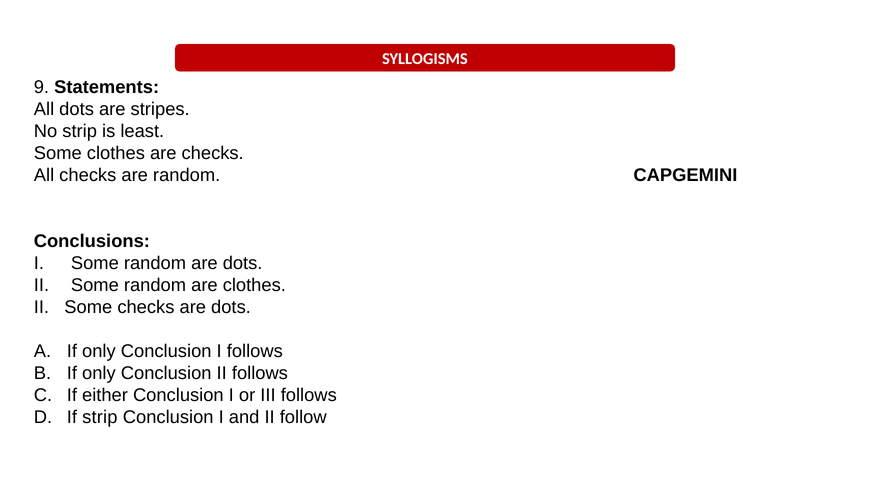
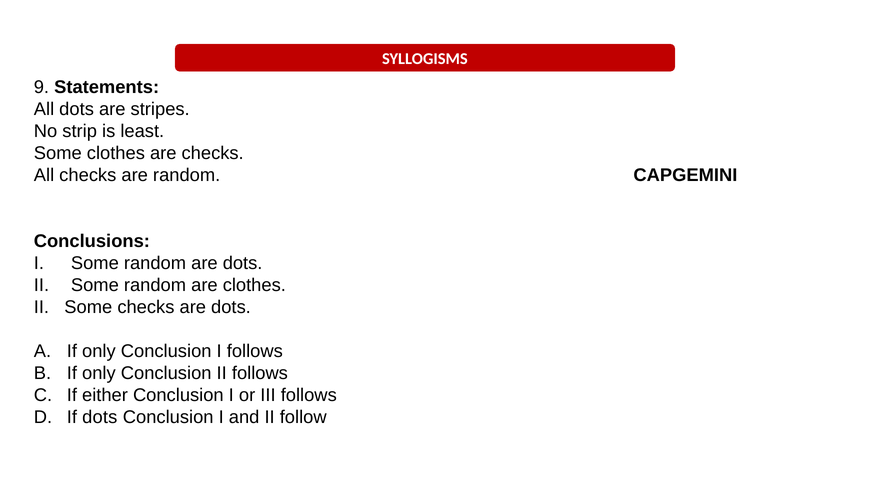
If strip: strip -> dots
